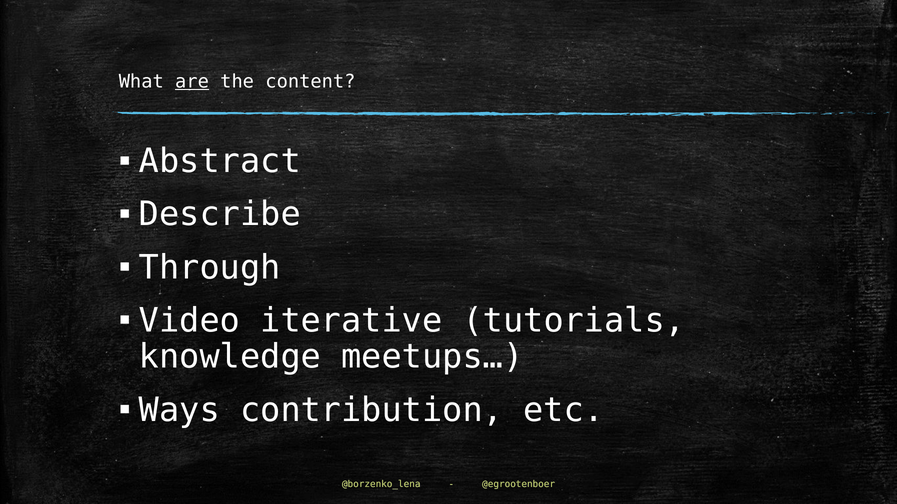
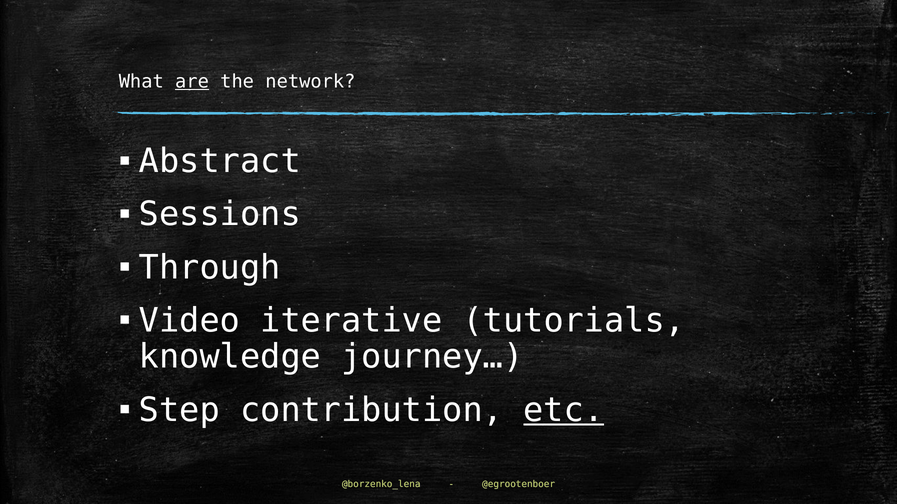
content: content -> network
Describe: Describe -> Sessions
meetups…: meetups… -> journey…
Ways: Ways -> Step
etc underline: none -> present
